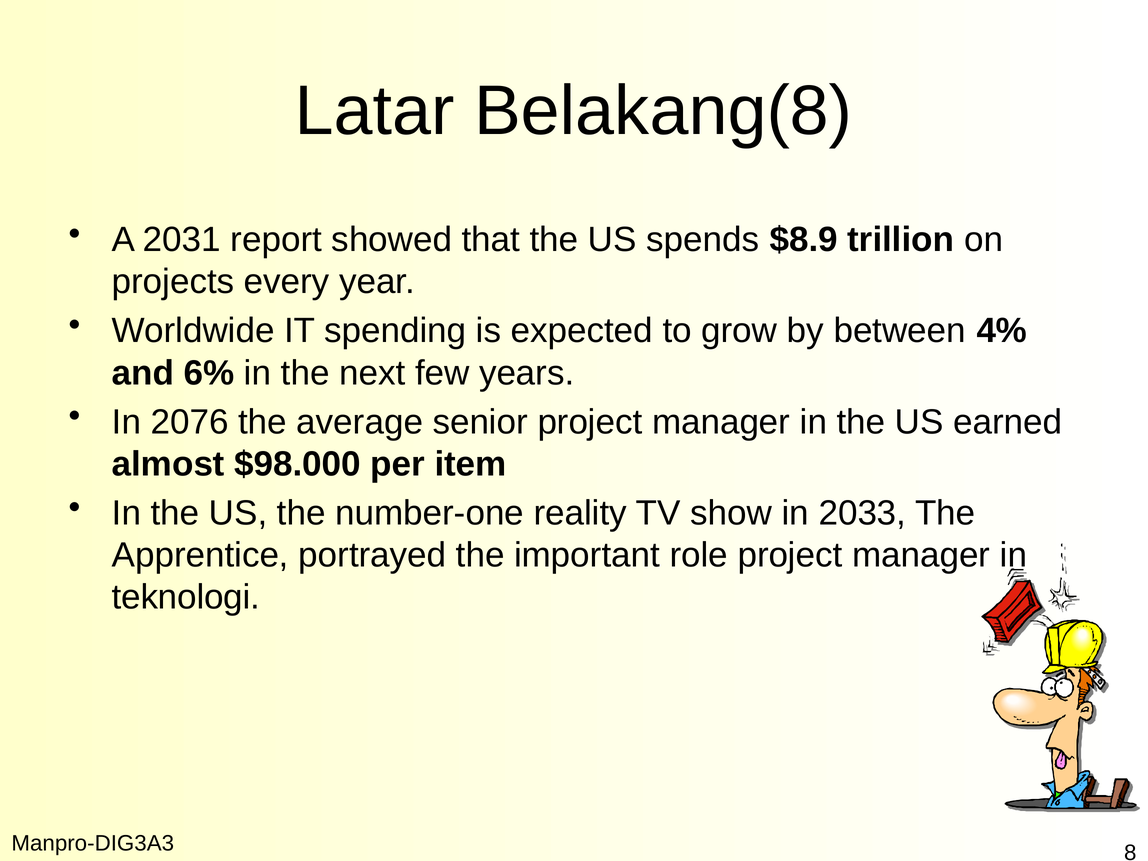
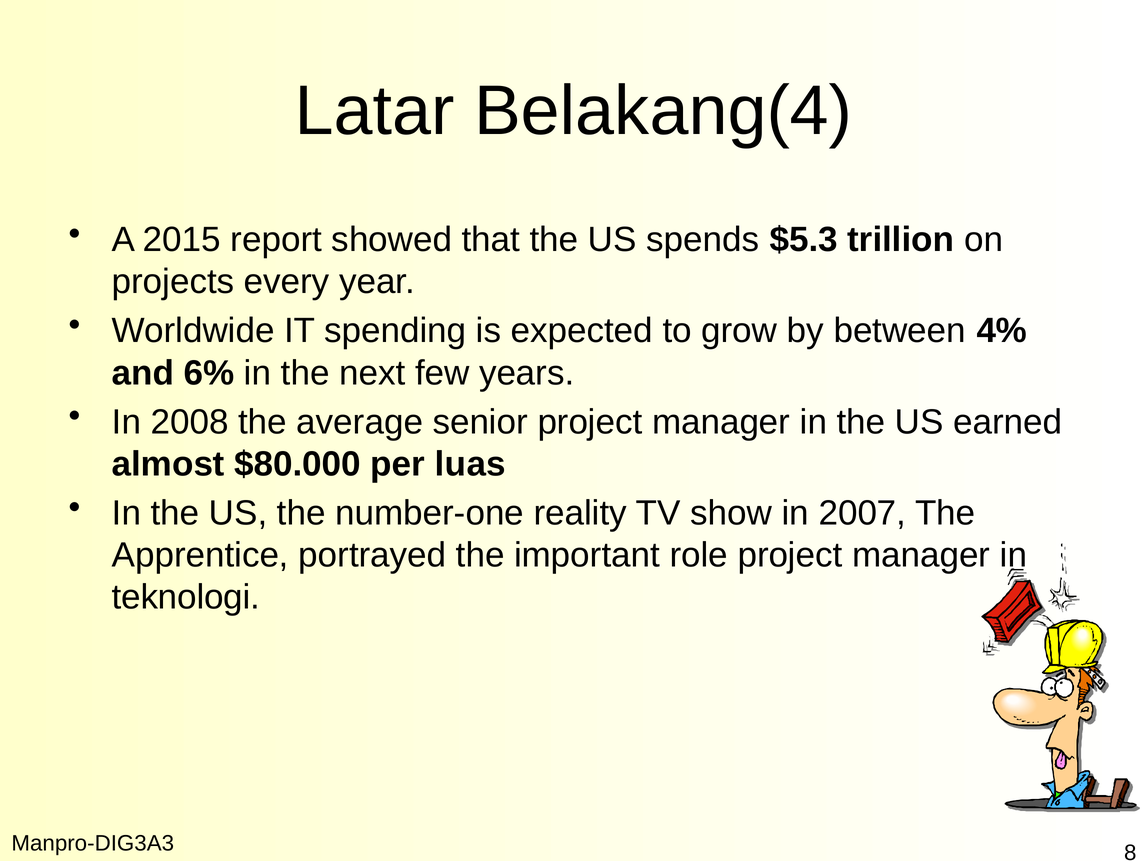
Belakang(8: Belakang(8 -> Belakang(4
2031: 2031 -> 2015
$8.9: $8.9 -> $5.3
2076: 2076 -> 2008
$98.000: $98.000 -> $80.000
item: item -> luas
2033: 2033 -> 2007
